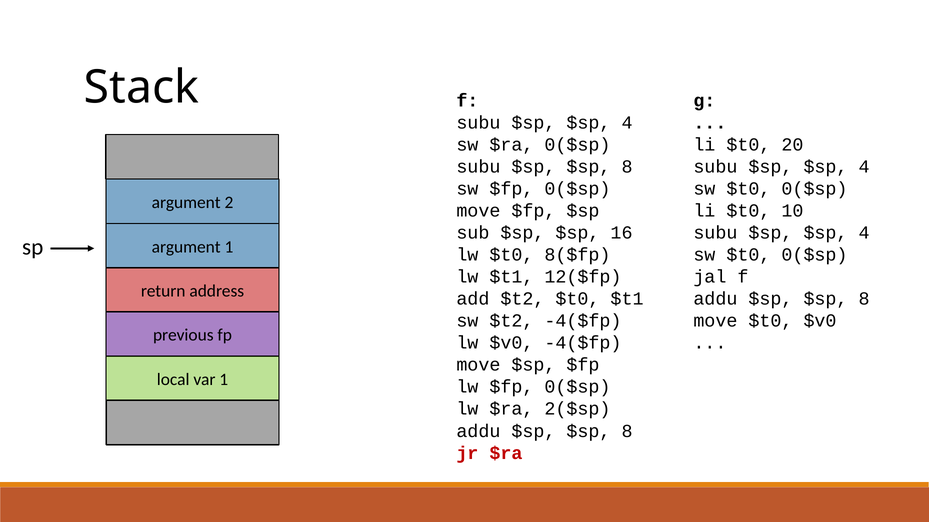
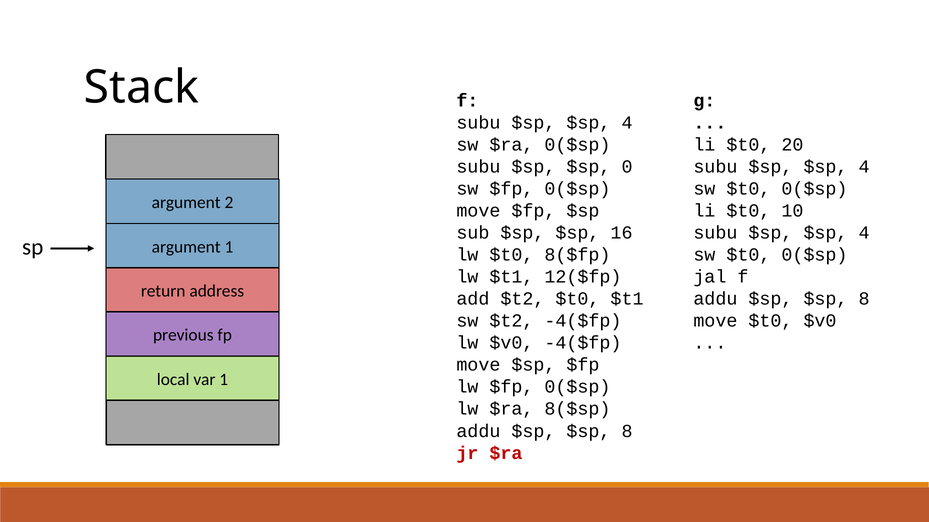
subu $sp $sp 8: 8 -> 0
2($sp: 2($sp -> 8($sp
